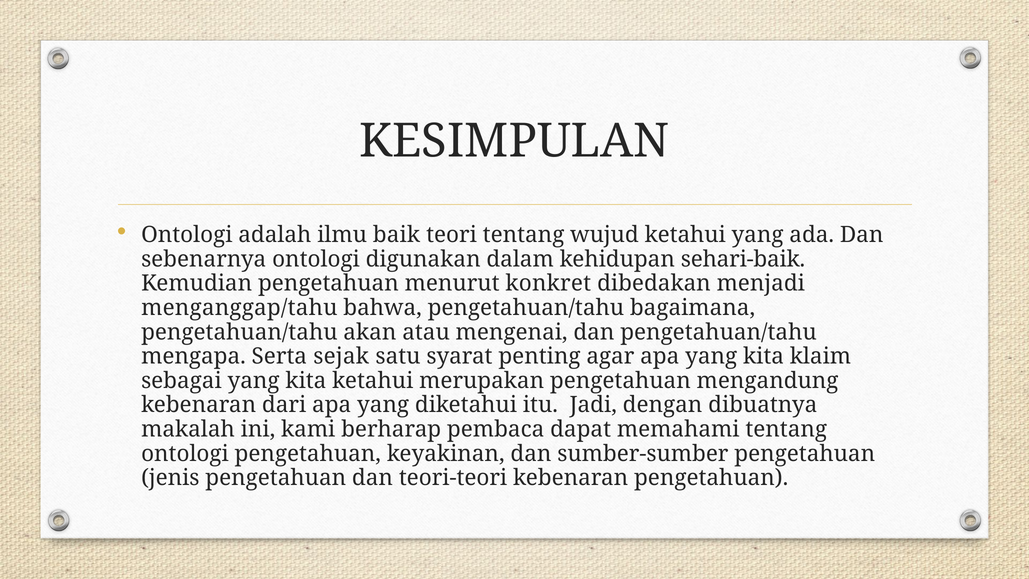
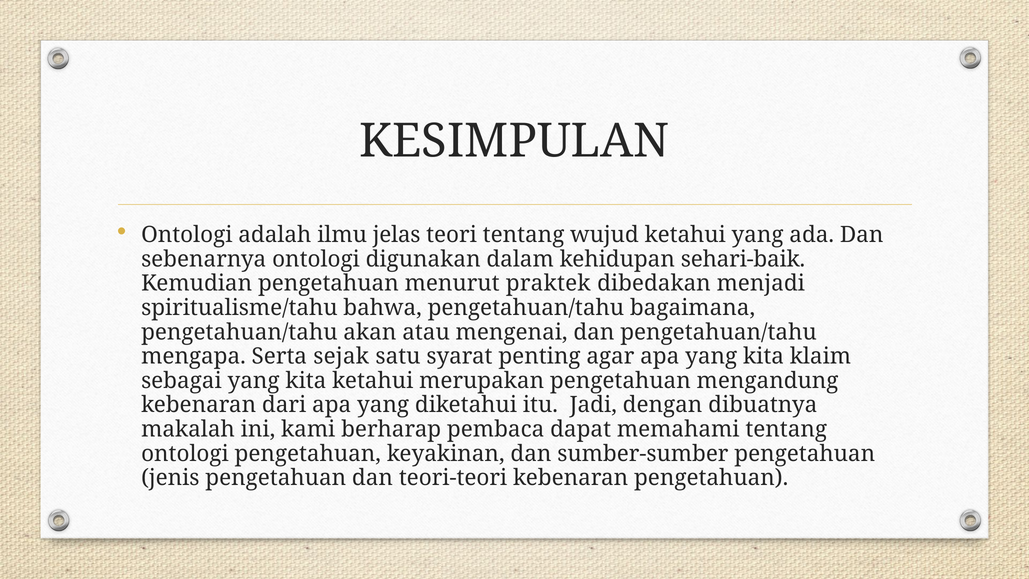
baik: baik -> jelas
konkret: konkret -> praktek
menganggap/tahu: menganggap/tahu -> spiritualisme/tahu
